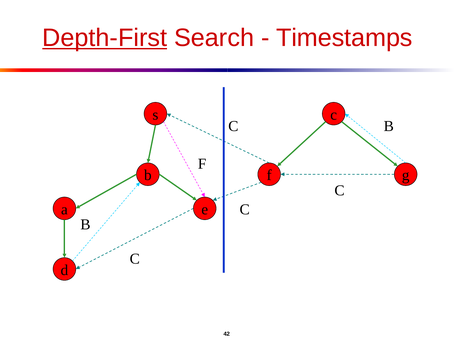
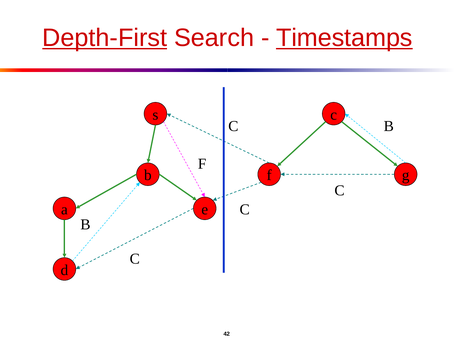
Timestamps underline: none -> present
